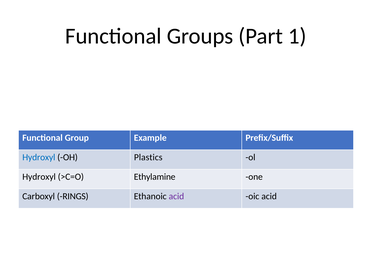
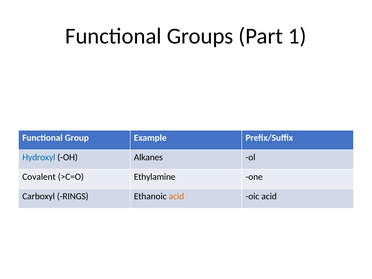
Plastics: Plastics -> Alkanes
Hydroxyl at (39, 177): Hydroxyl -> Covalent
acid at (176, 196) colour: purple -> orange
